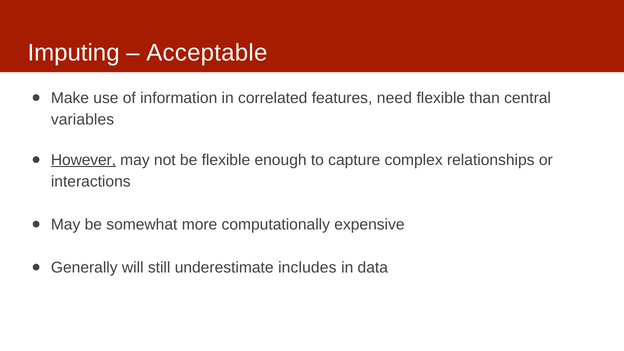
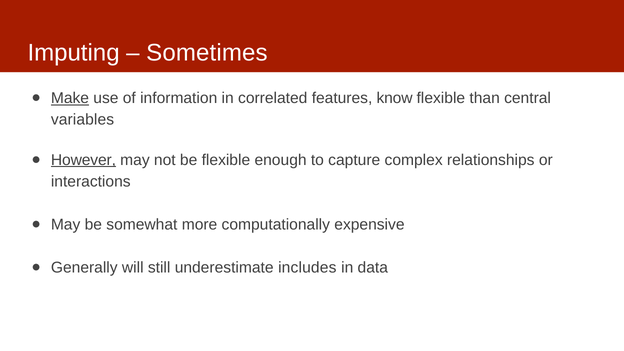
Acceptable: Acceptable -> Sometimes
Make underline: none -> present
need: need -> know
